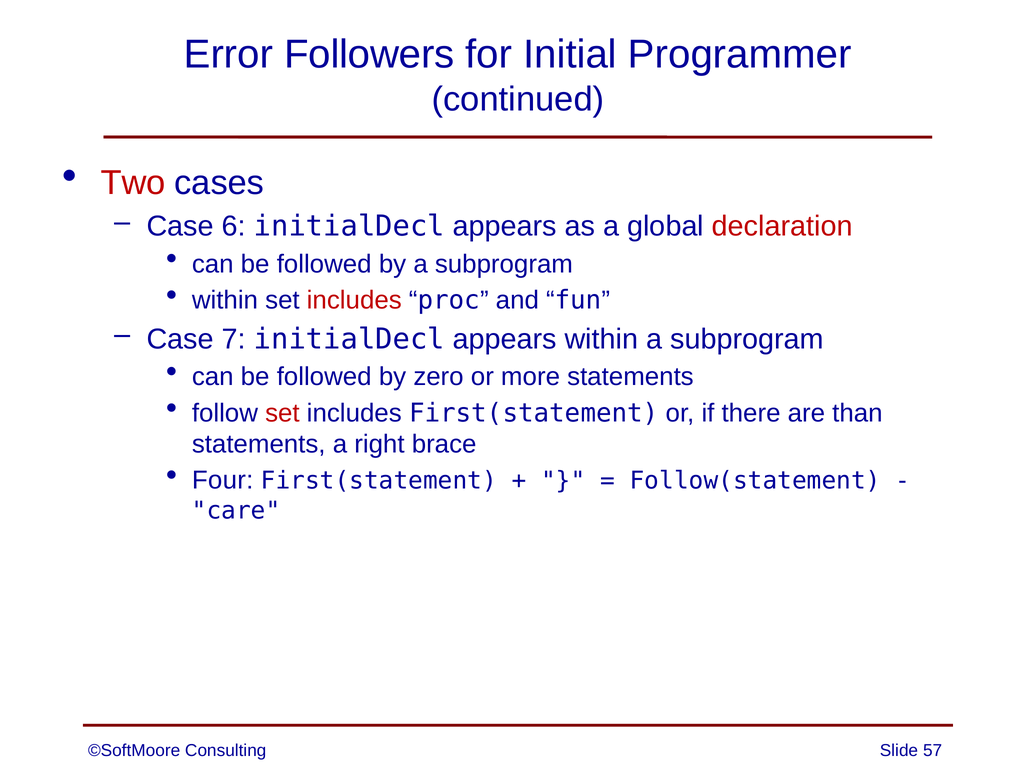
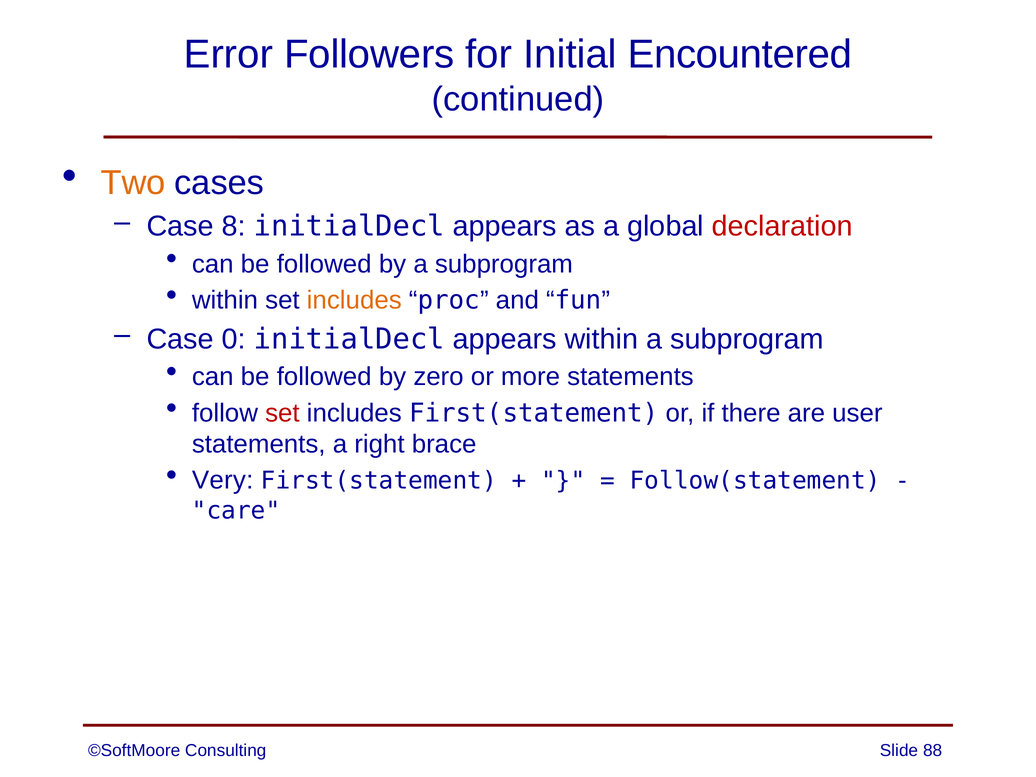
Programmer: Programmer -> Encountered
Two colour: red -> orange
6: 6 -> 8
includes at (354, 300) colour: red -> orange
7: 7 -> 0
than: than -> user
Four: Four -> Very
57: 57 -> 88
